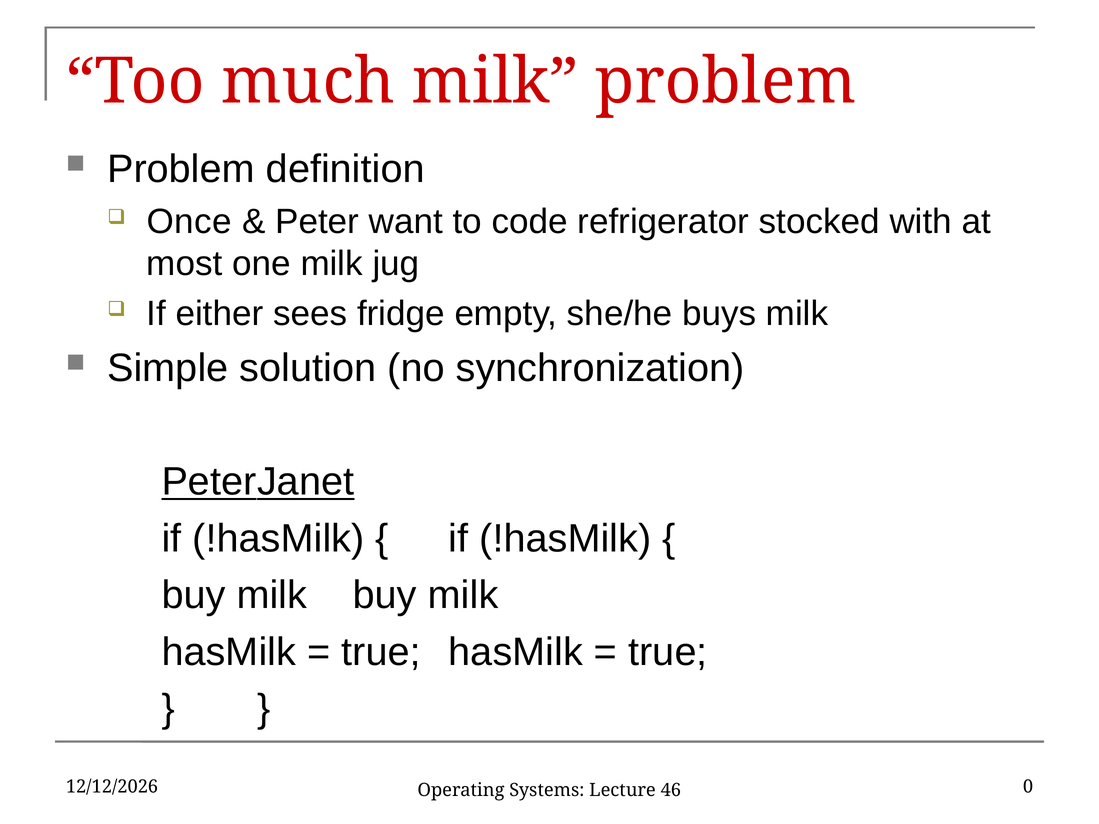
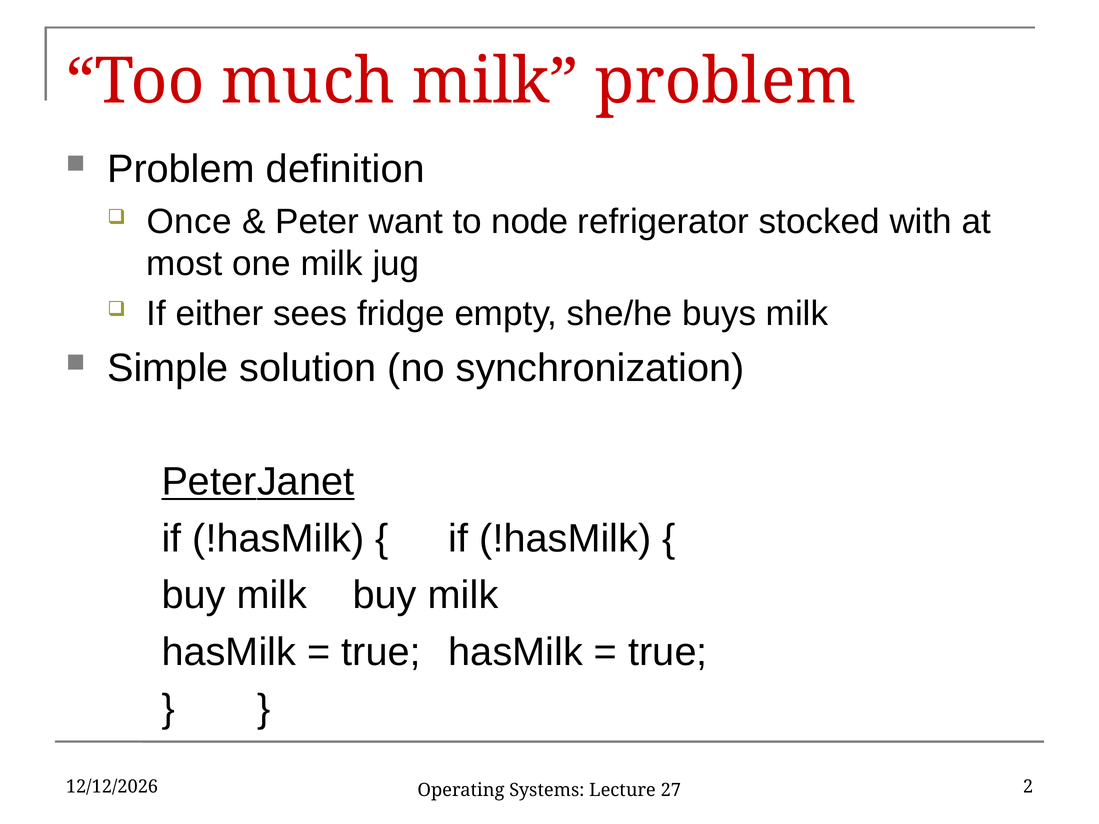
code: code -> node
0: 0 -> 2
46: 46 -> 27
